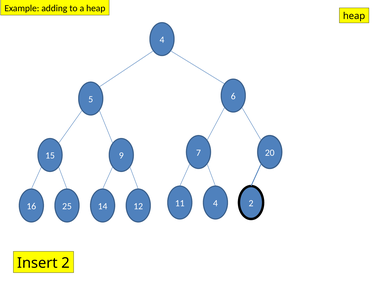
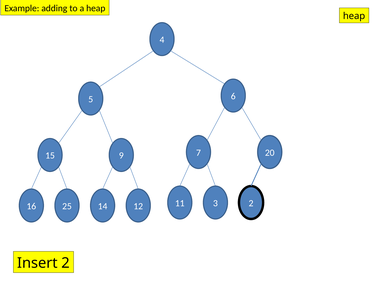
11 4: 4 -> 3
